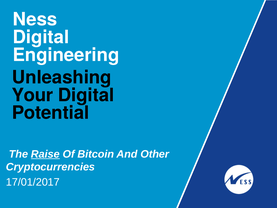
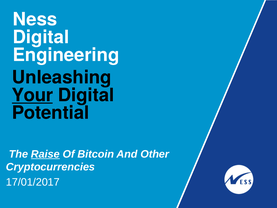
Your underline: none -> present
